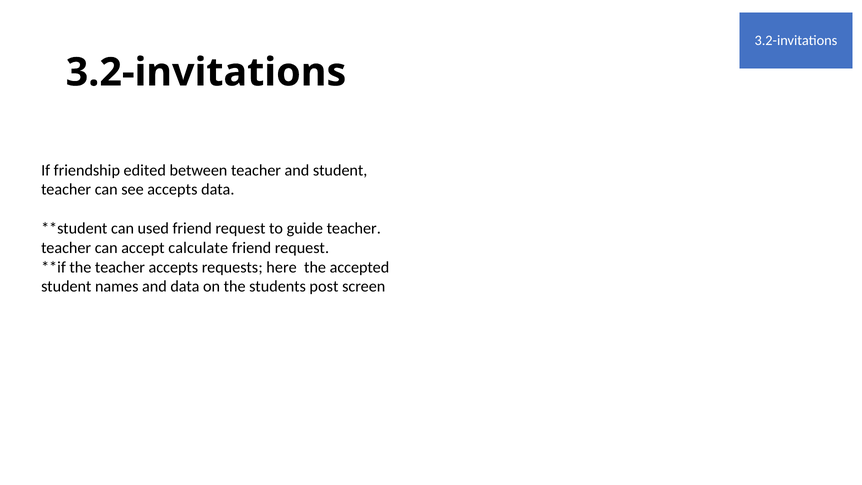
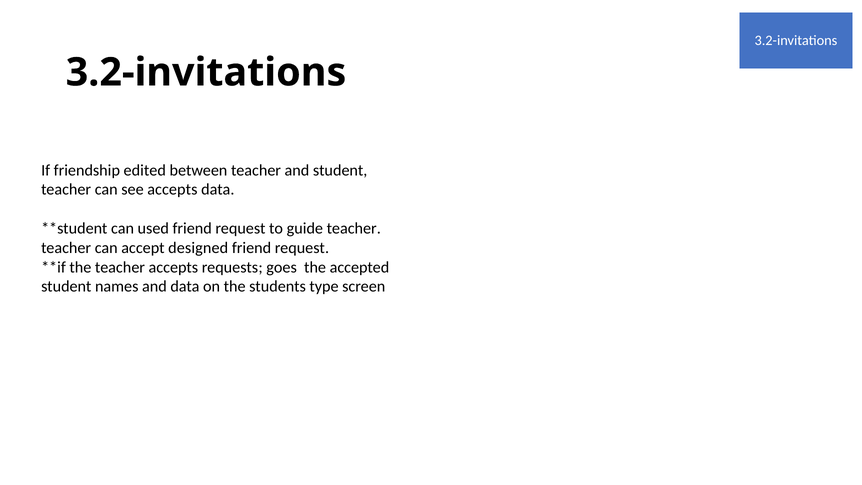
calculate: calculate -> designed
here: here -> goes
post: post -> type
